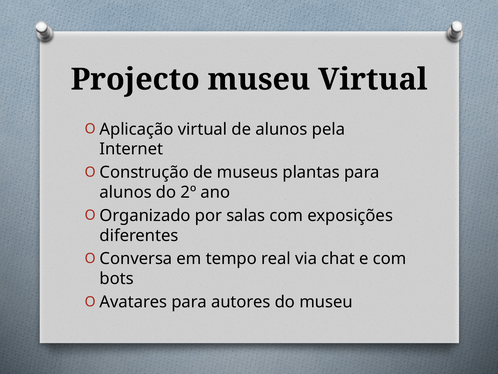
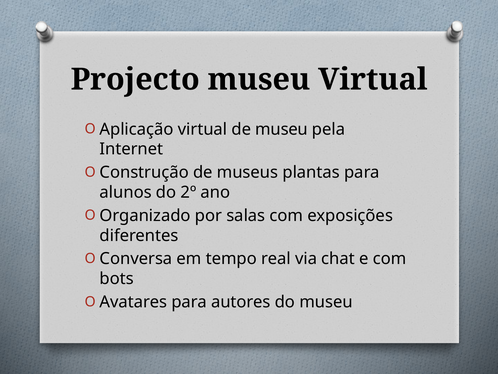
de alunos: alunos -> museu
